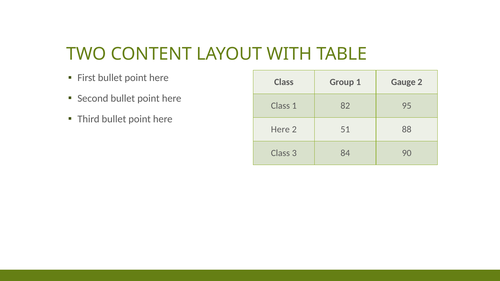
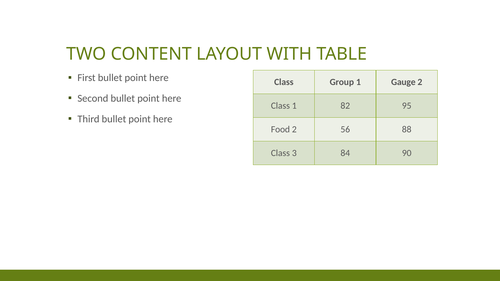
Here at (280, 130): Here -> Food
51: 51 -> 56
